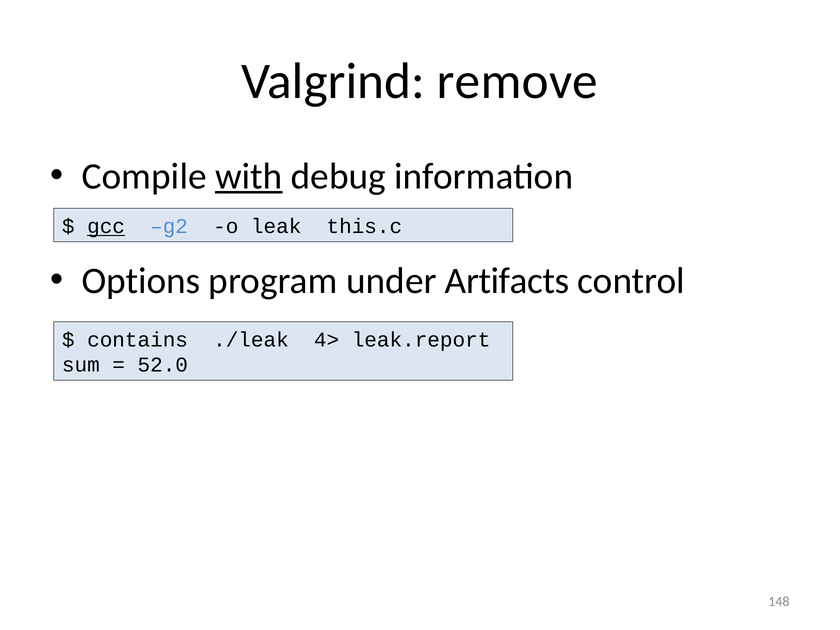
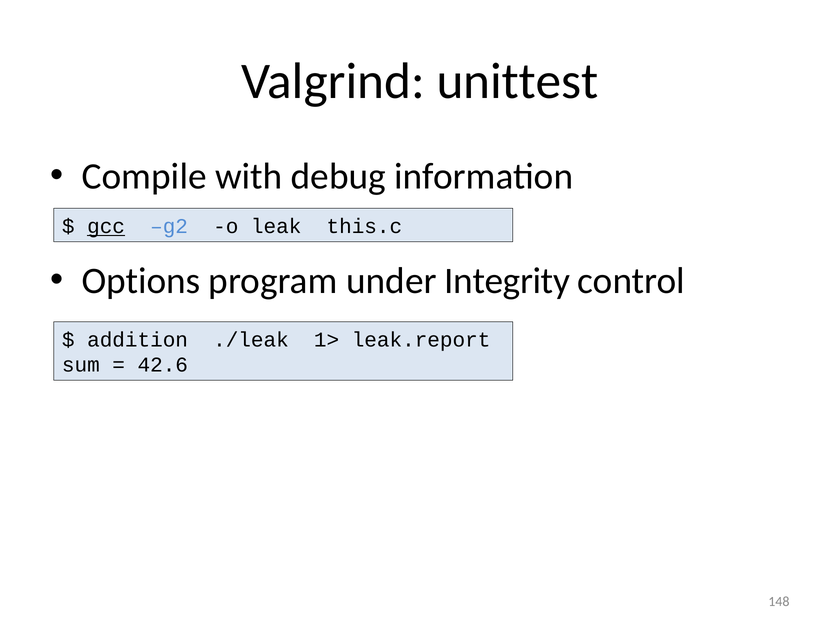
remove: remove -> unittest
with underline: present -> none
Artifacts: Artifacts -> Integrity
contains: contains -> addition
4>: 4> -> 1>
52.0: 52.0 -> 42.6
